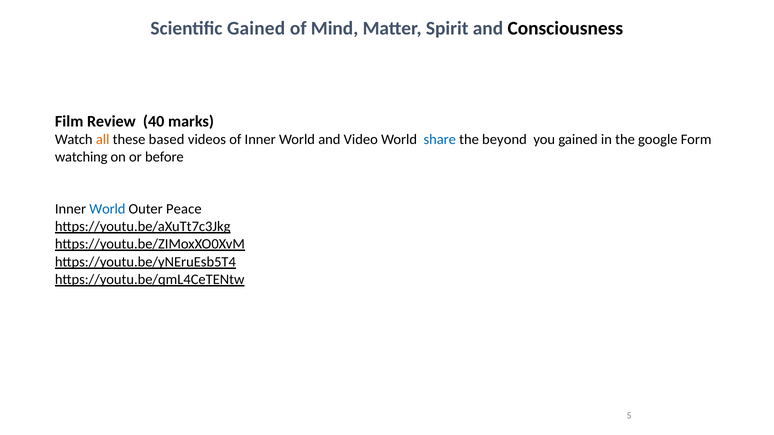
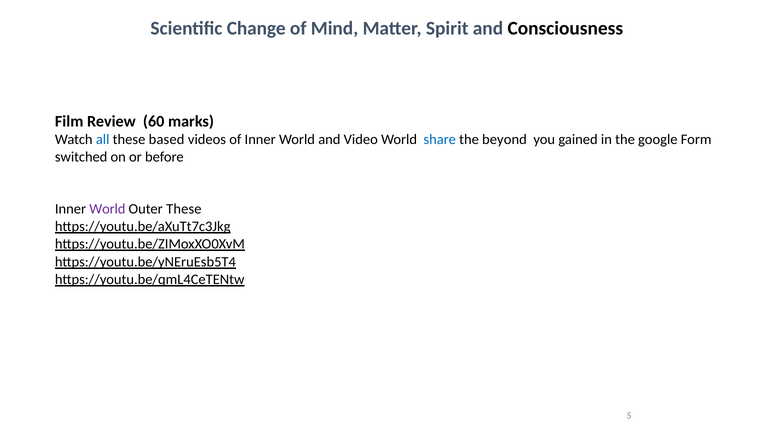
Scientific Gained: Gained -> Change
40: 40 -> 60
all colour: orange -> blue
watching: watching -> switched
World at (107, 209) colour: blue -> purple
Outer Peace: Peace -> These
